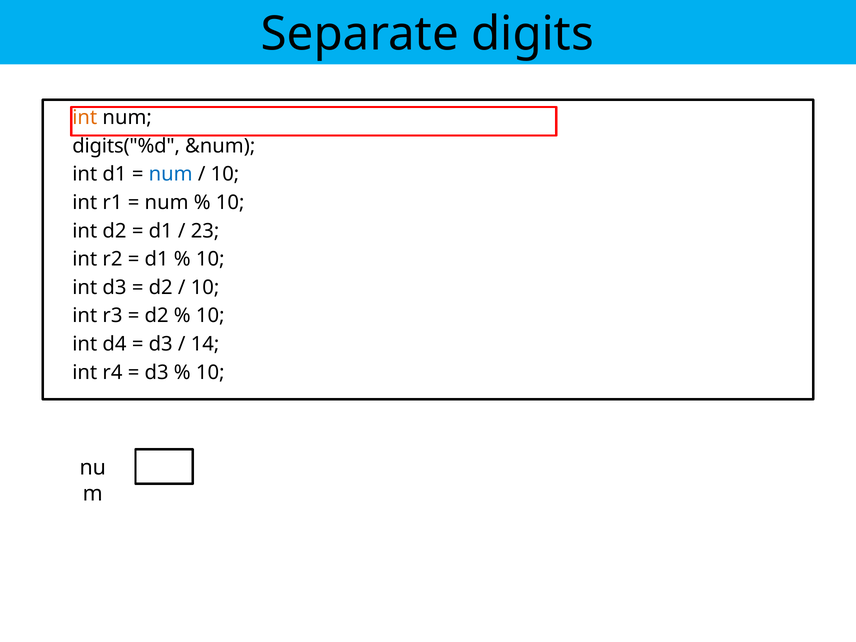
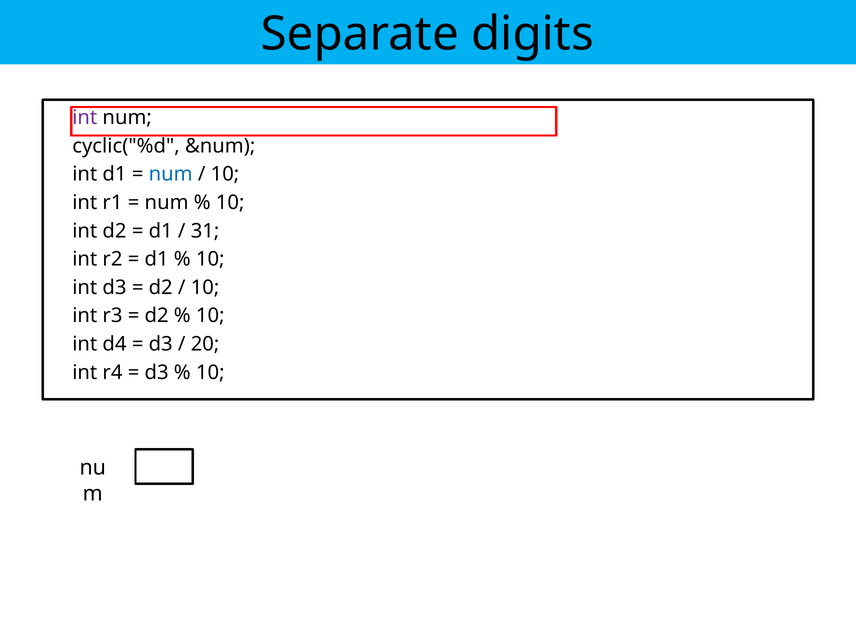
int at (85, 118) colour: orange -> purple
digits("%d: digits("%d -> cyclic("%d
23: 23 -> 31
14: 14 -> 20
